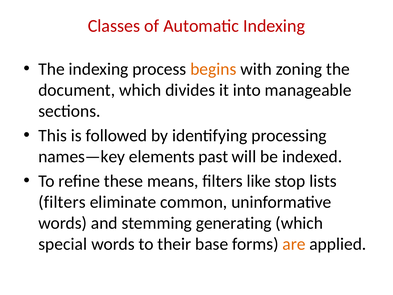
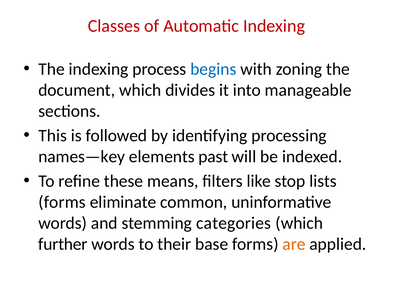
begins colour: orange -> blue
filters at (62, 202): filters -> forms
generating: generating -> categories
special: special -> further
